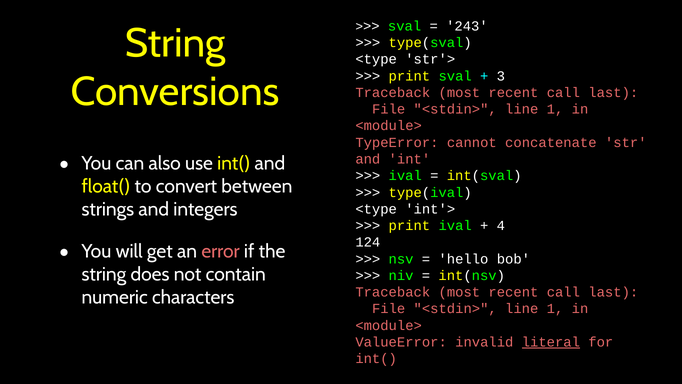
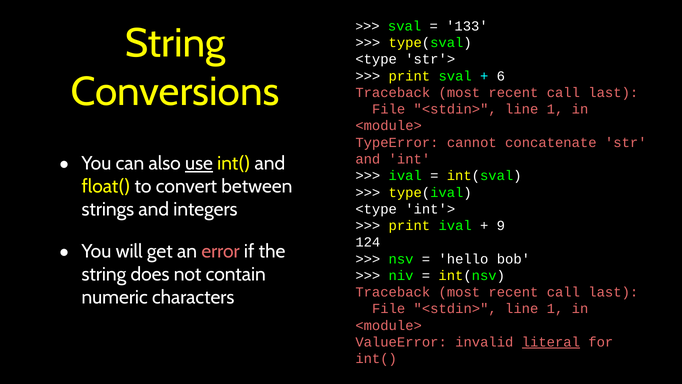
243: 243 -> 133
3: 3 -> 6
use underline: none -> present
4: 4 -> 9
